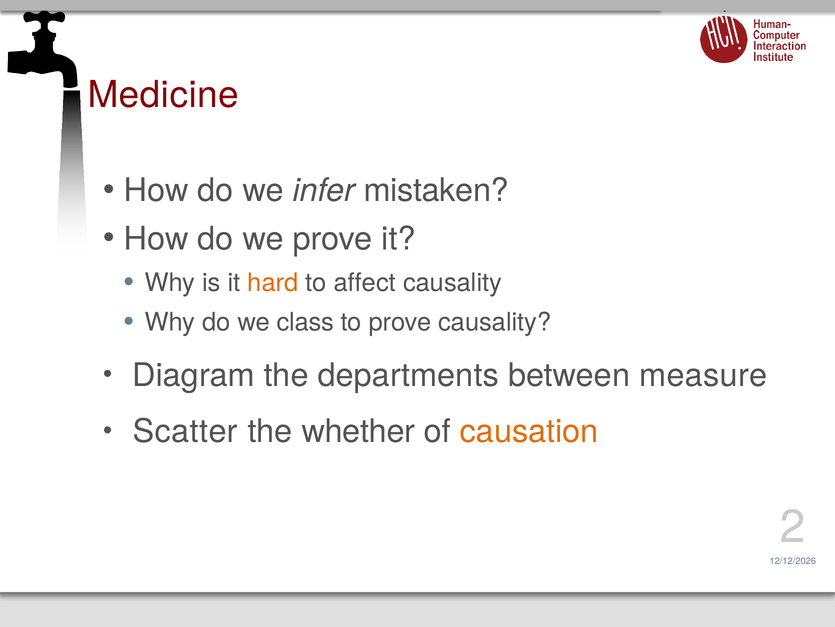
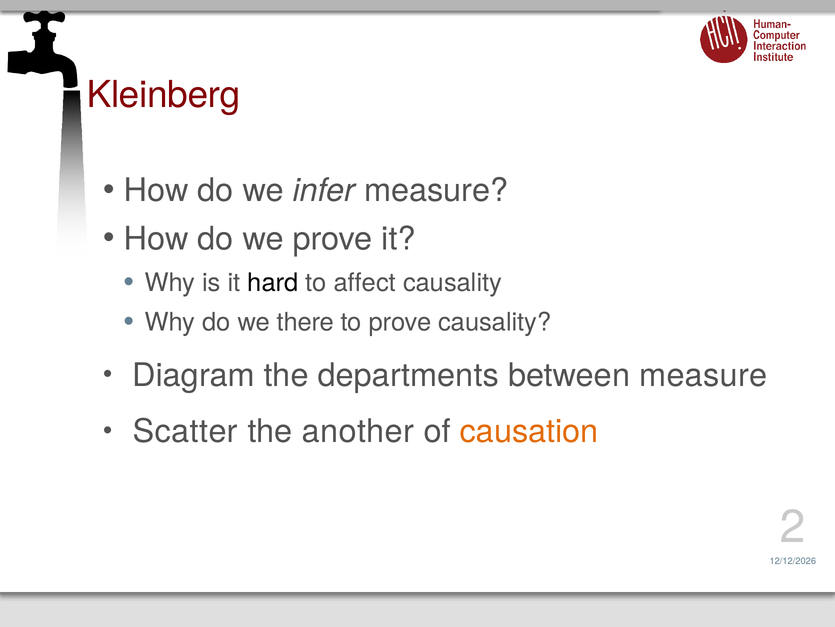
Medicine: Medicine -> Kleinberg
infer mistaken: mistaken -> measure
hard colour: orange -> black
class: class -> there
whether: whether -> another
